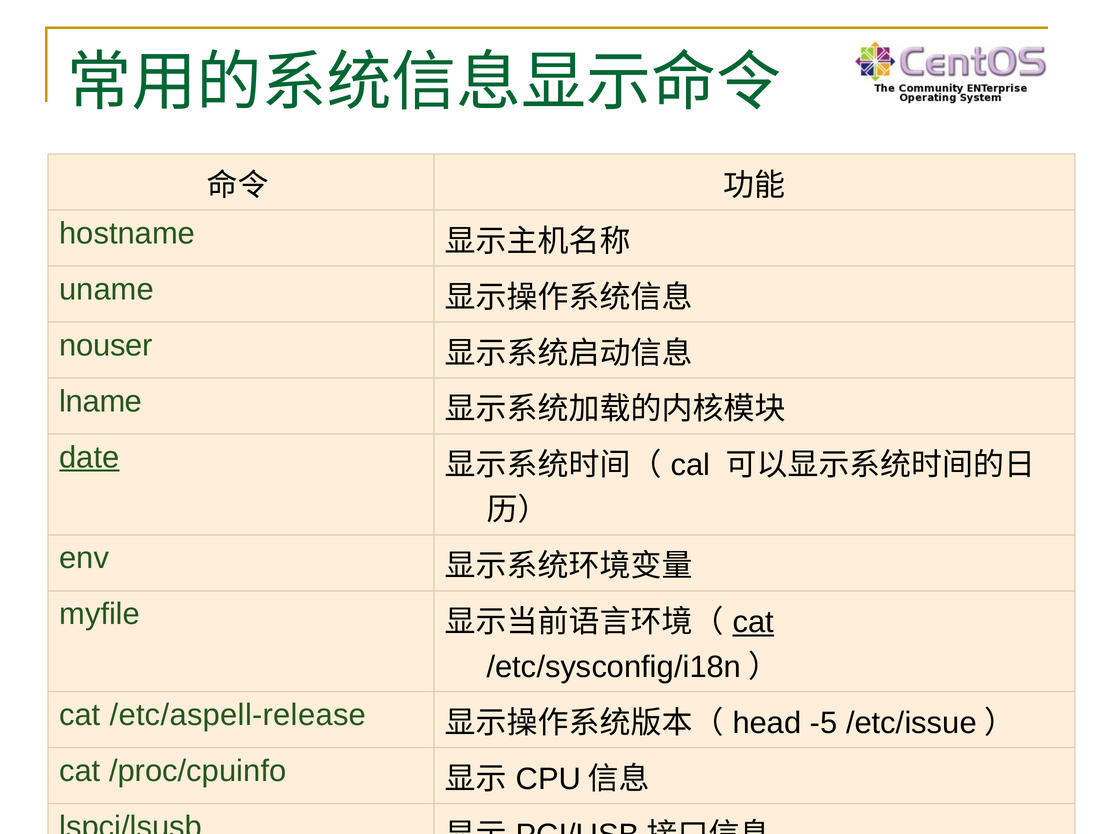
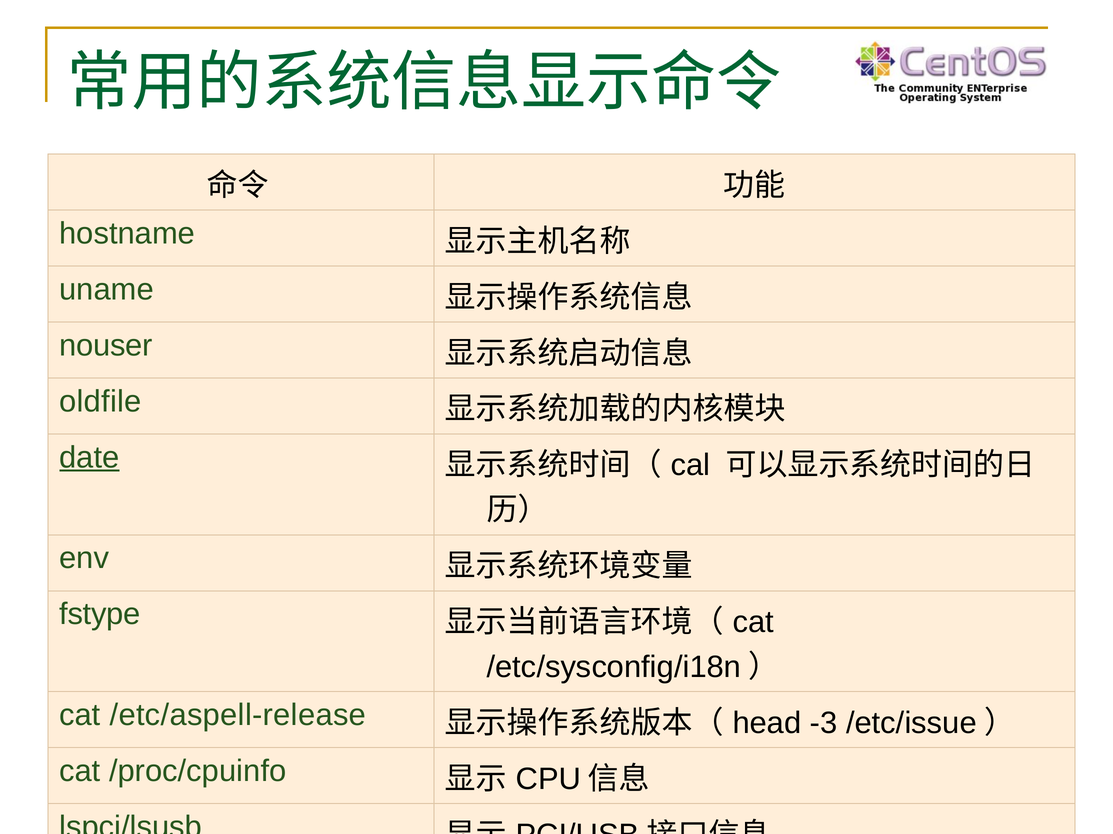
lname: lname -> oldfile
myfile: myfile -> fstype
cat at (753, 623) underline: present -> none
-5: -5 -> -3
